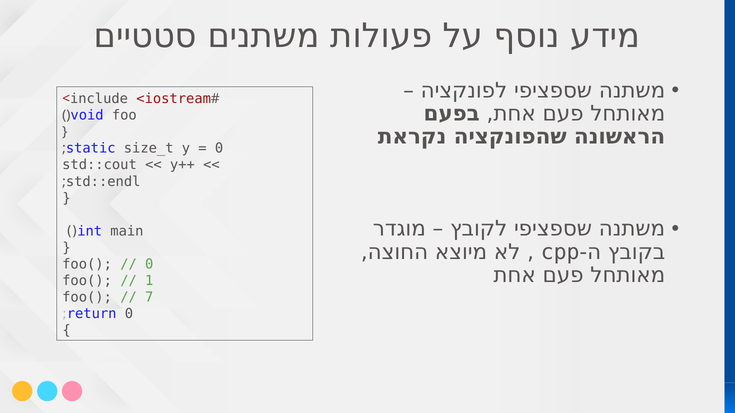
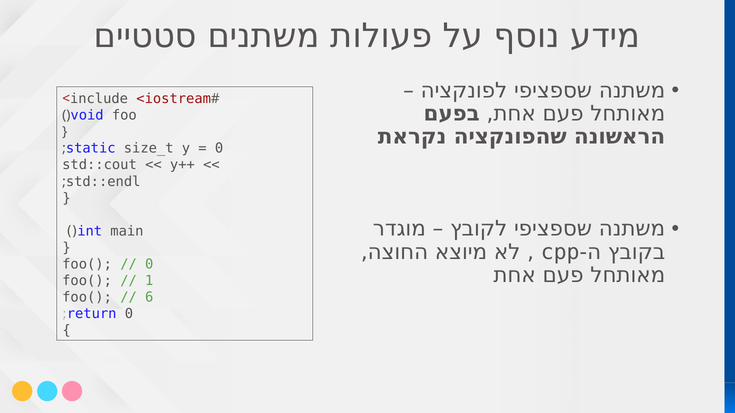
7: 7 -> 6
